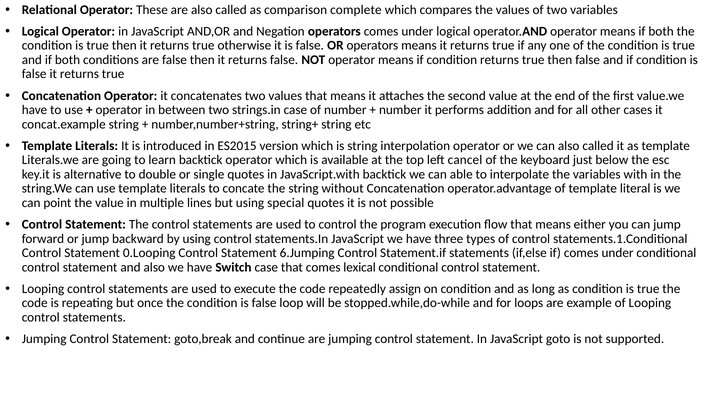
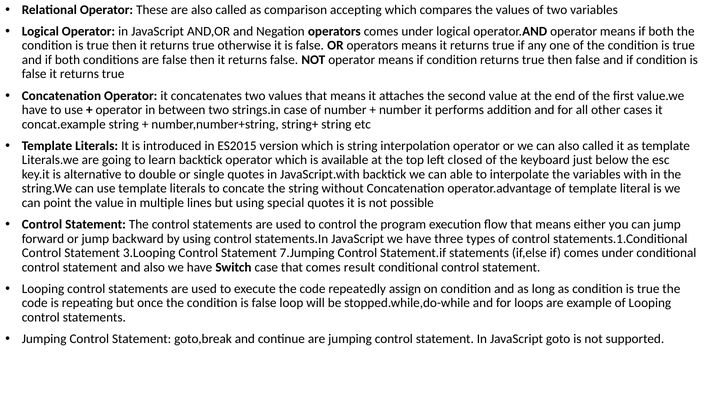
complete: complete -> accepting
cancel: cancel -> closed
0.Looping: 0.Looping -> 3.Looping
6.Jumping: 6.Jumping -> 7.Jumping
lexical: lexical -> result
